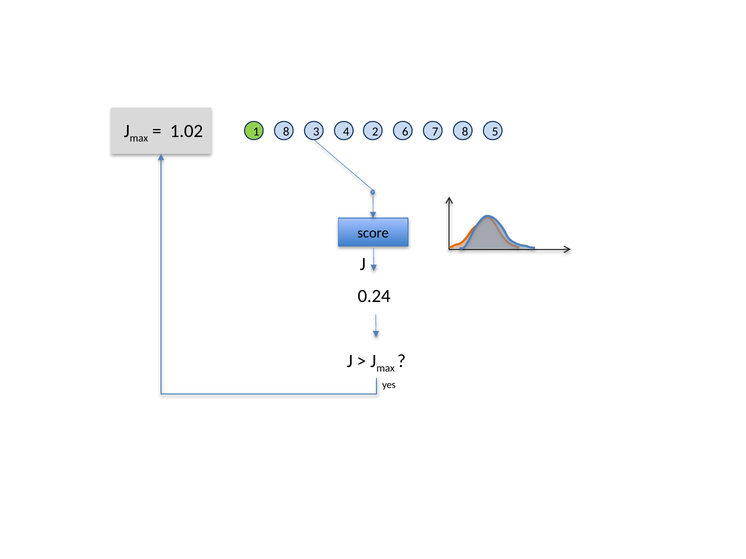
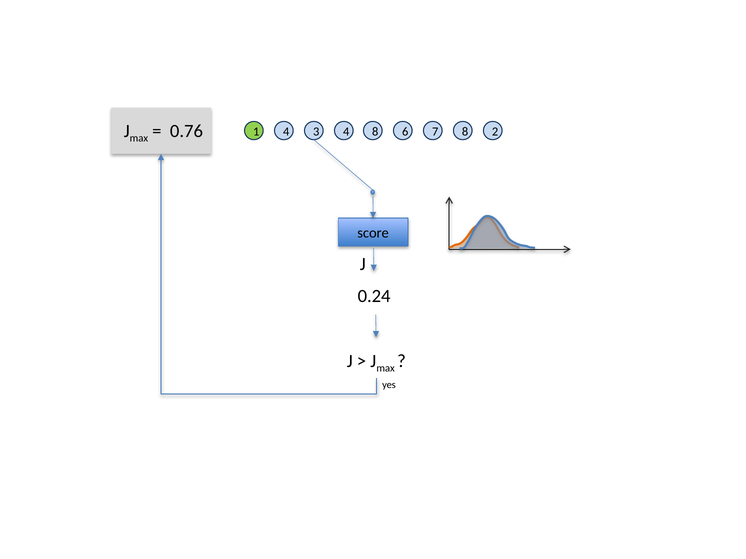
1.02: 1.02 -> 0.76
1 8: 8 -> 4
4 2: 2 -> 8
5: 5 -> 2
